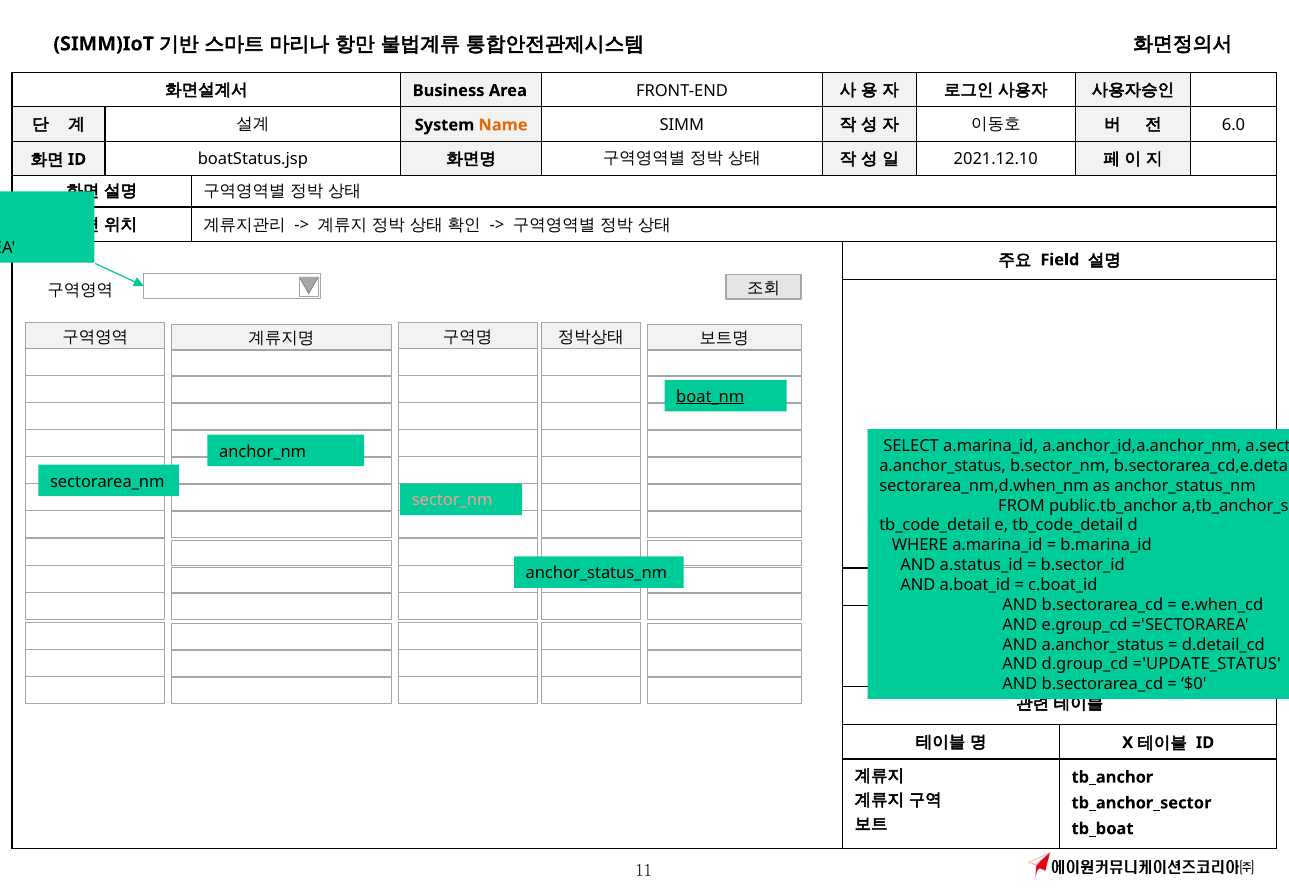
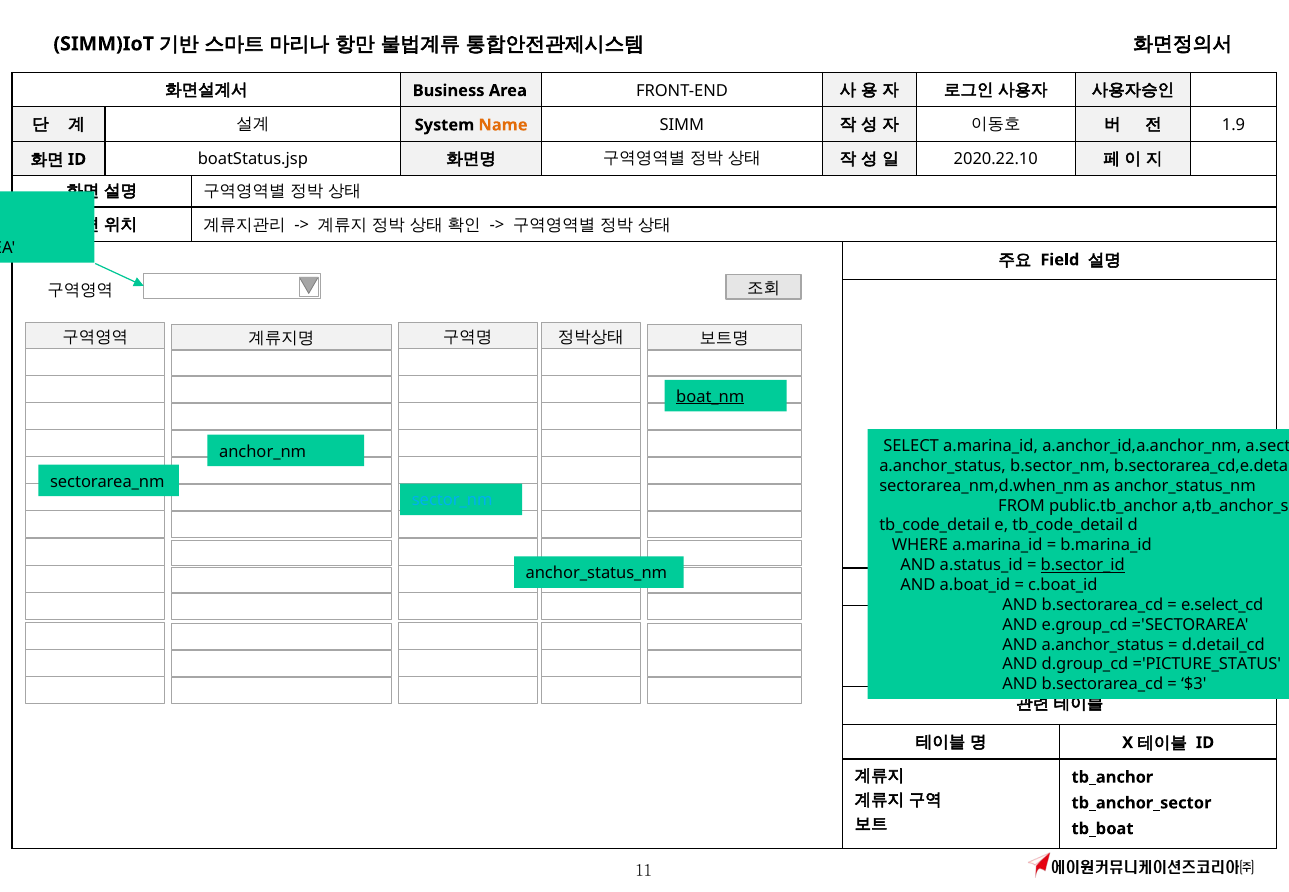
6.0: 6.0 -> 1.9
2021.12.10: 2021.12.10 -> 2020.22.10
sector_nm colour: pink -> light blue
b.sector_id underline: none -> present
e.when_cd: e.when_cd -> e.select_cd
='UPDATE_STATUS: ='UPDATE_STATUS -> ='PICTURE_STATUS
$0: $0 -> $3
